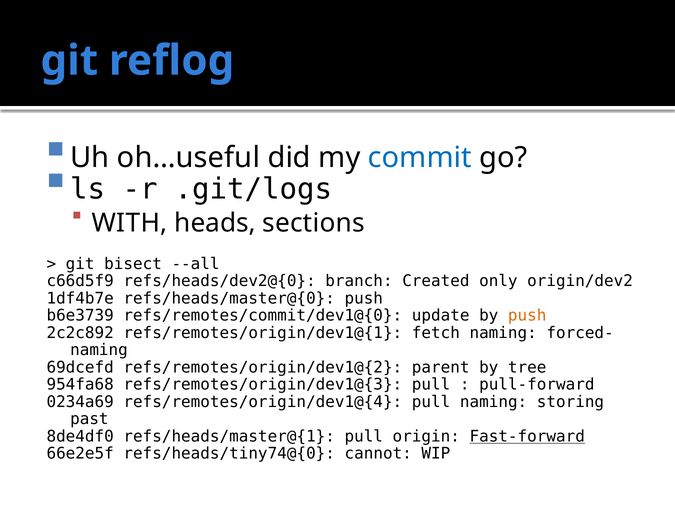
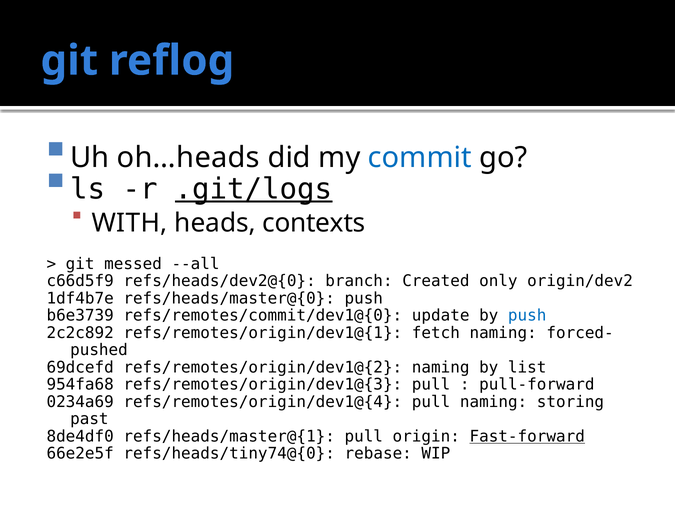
oh…useful: oh…useful -> oh…heads
.git/logs underline: none -> present
sections: sections -> contexts
bisect: bisect -> messed
push at (527, 315) colour: orange -> blue
naming at (99, 350): naming -> pushed
refs/remotes/origin/dev1@{2 parent: parent -> naming
tree: tree -> list
cannot: cannot -> rebase
